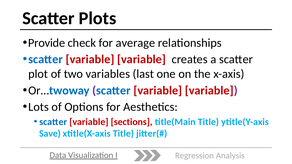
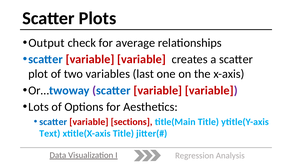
Provide: Provide -> Output
Save: Save -> Text
